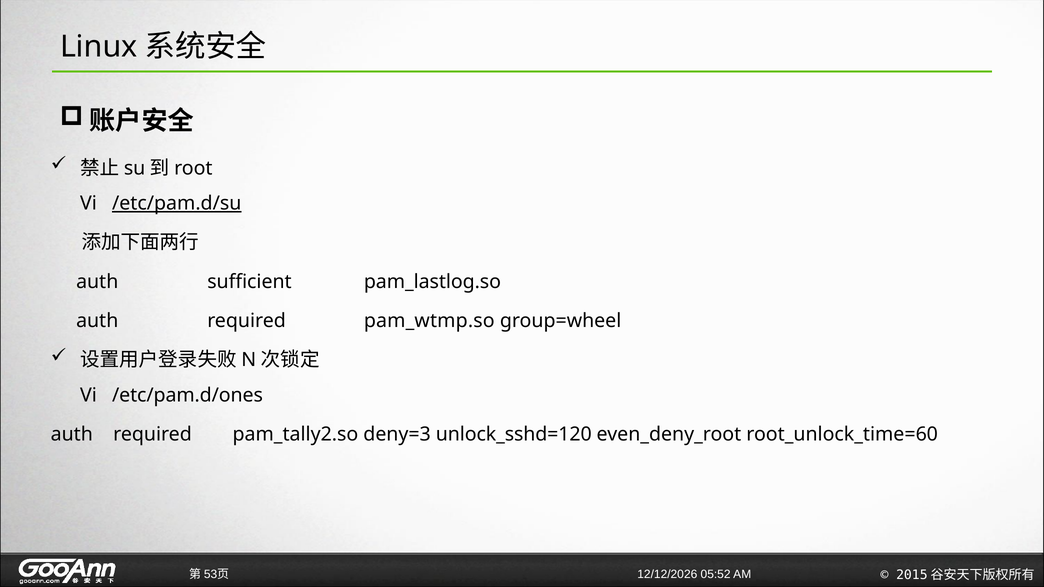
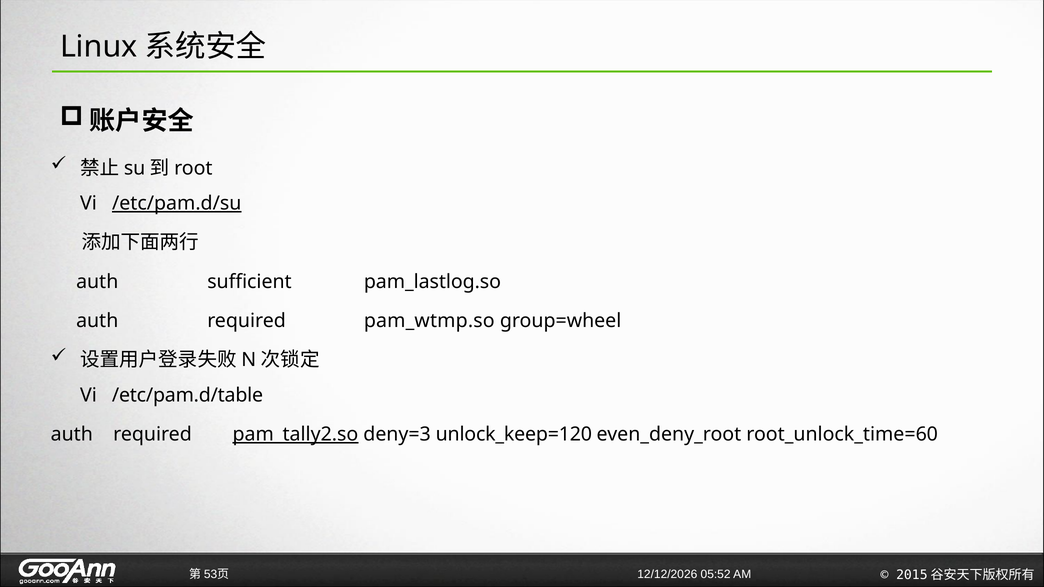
/etc/pam.d/ones: /etc/pam.d/ones -> /etc/pam.d/table
pam_tally2.so underline: none -> present
unlock_sshd=120: unlock_sshd=120 -> unlock_keep=120
